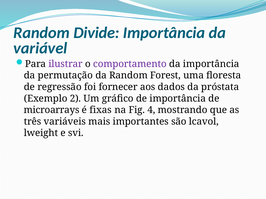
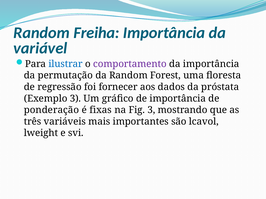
Divide: Divide -> Freiha
ilustrar colour: purple -> blue
Exemplo 2: 2 -> 3
microarrays: microarrays -> ponderação
Fig 4: 4 -> 3
